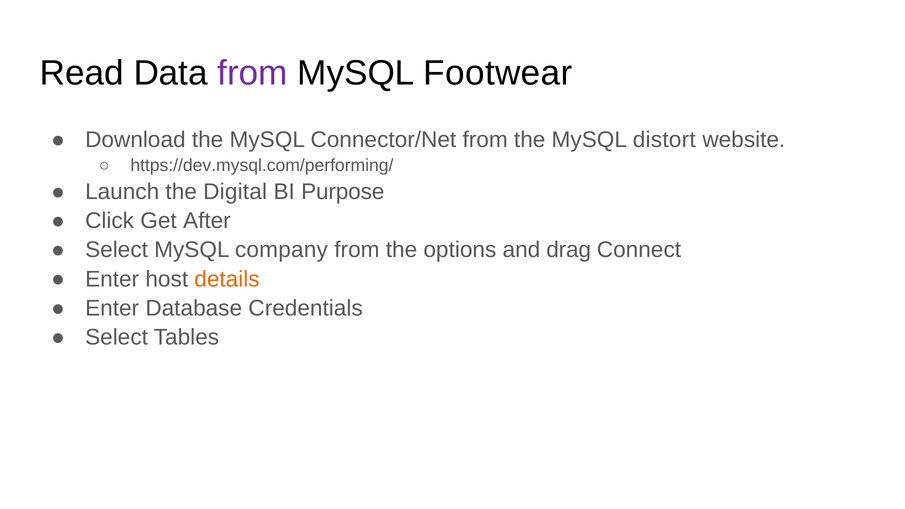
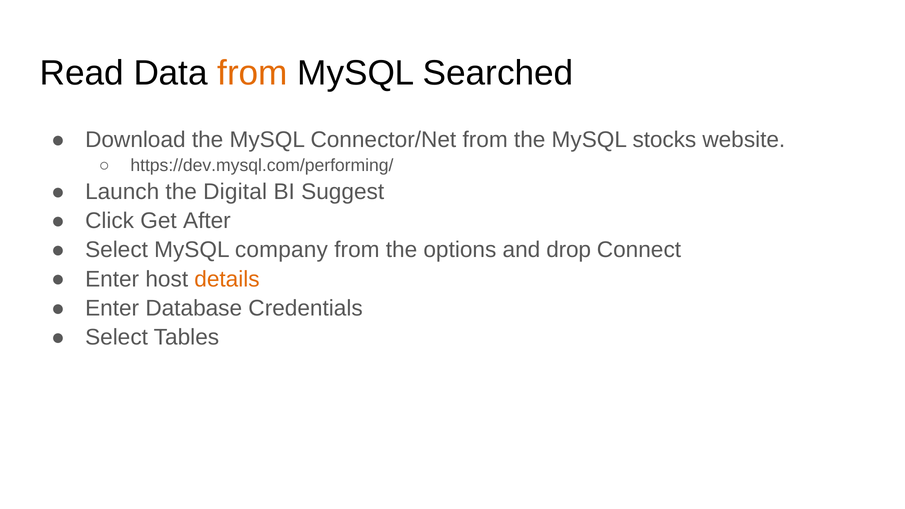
from at (253, 73) colour: purple -> orange
Footwear: Footwear -> Searched
distort: distort -> stocks
Purpose: Purpose -> Suggest
drag: drag -> drop
